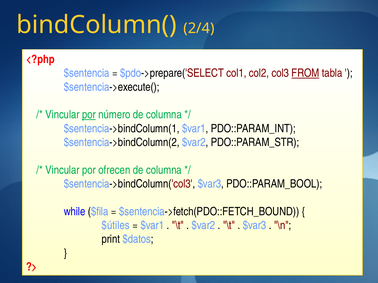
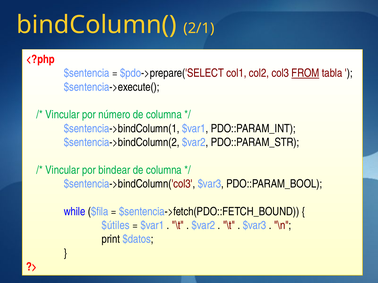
2/4: 2/4 -> 2/1
por at (89, 115) underline: present -> none
ofrecen: ofrecen -> bindear
